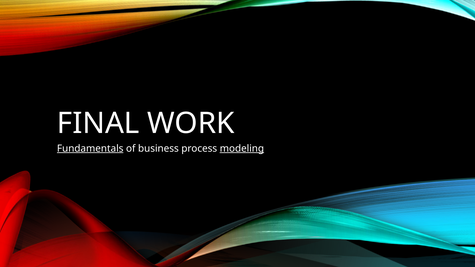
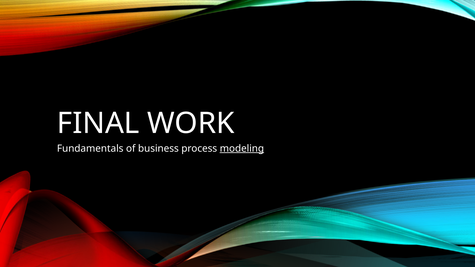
Fundamentals underline: present -> none
